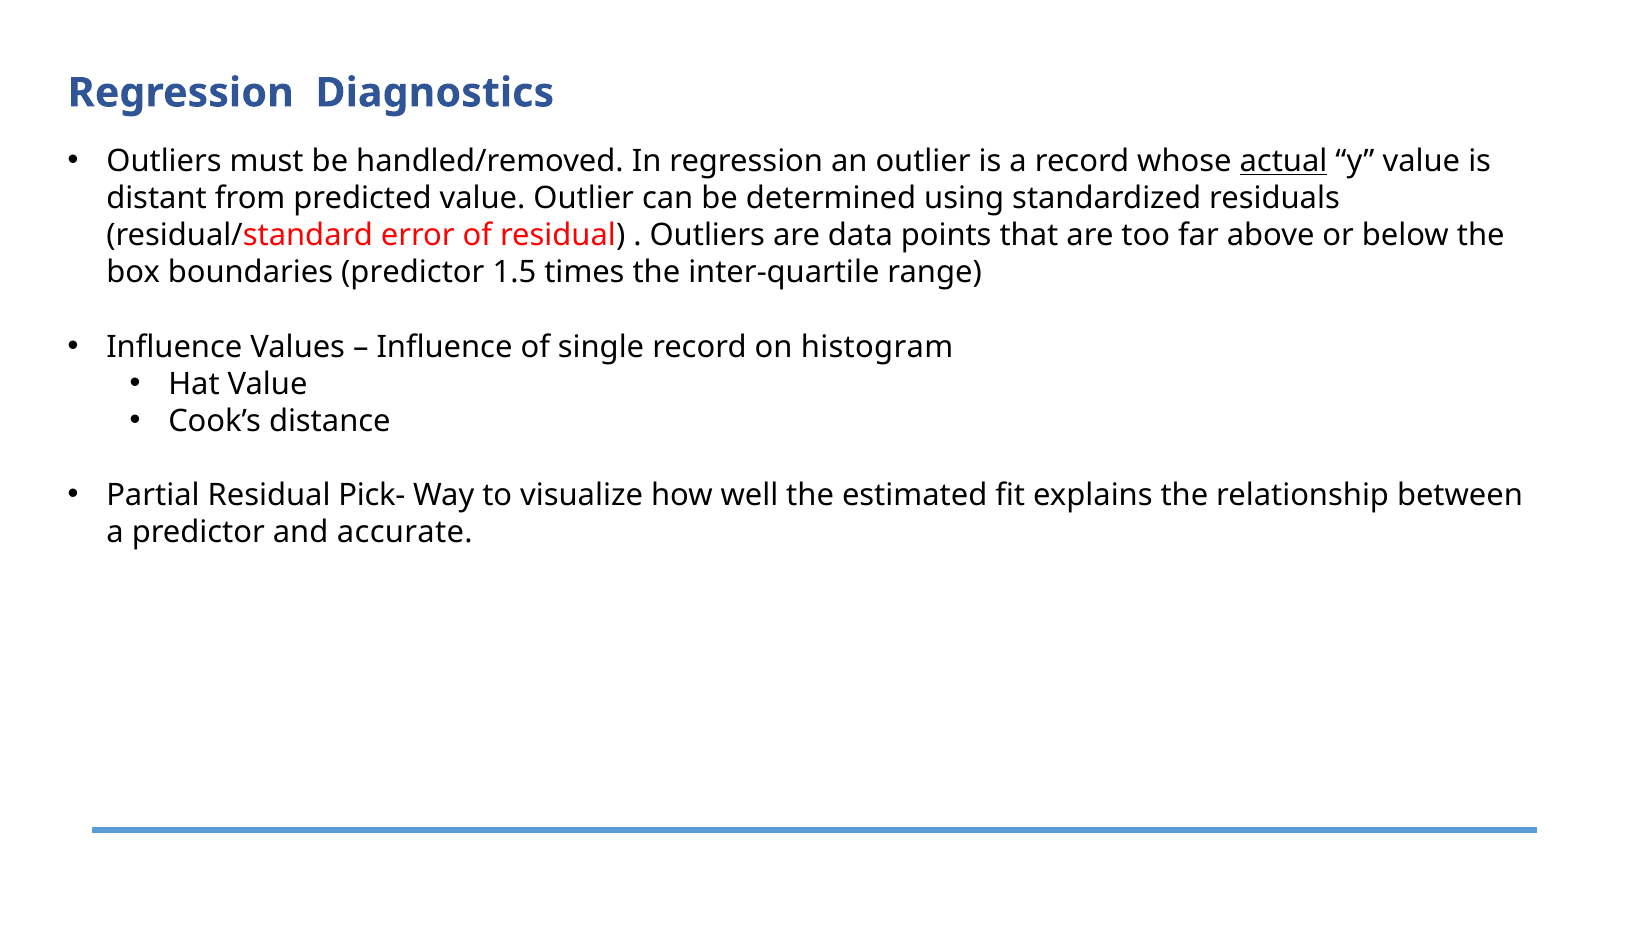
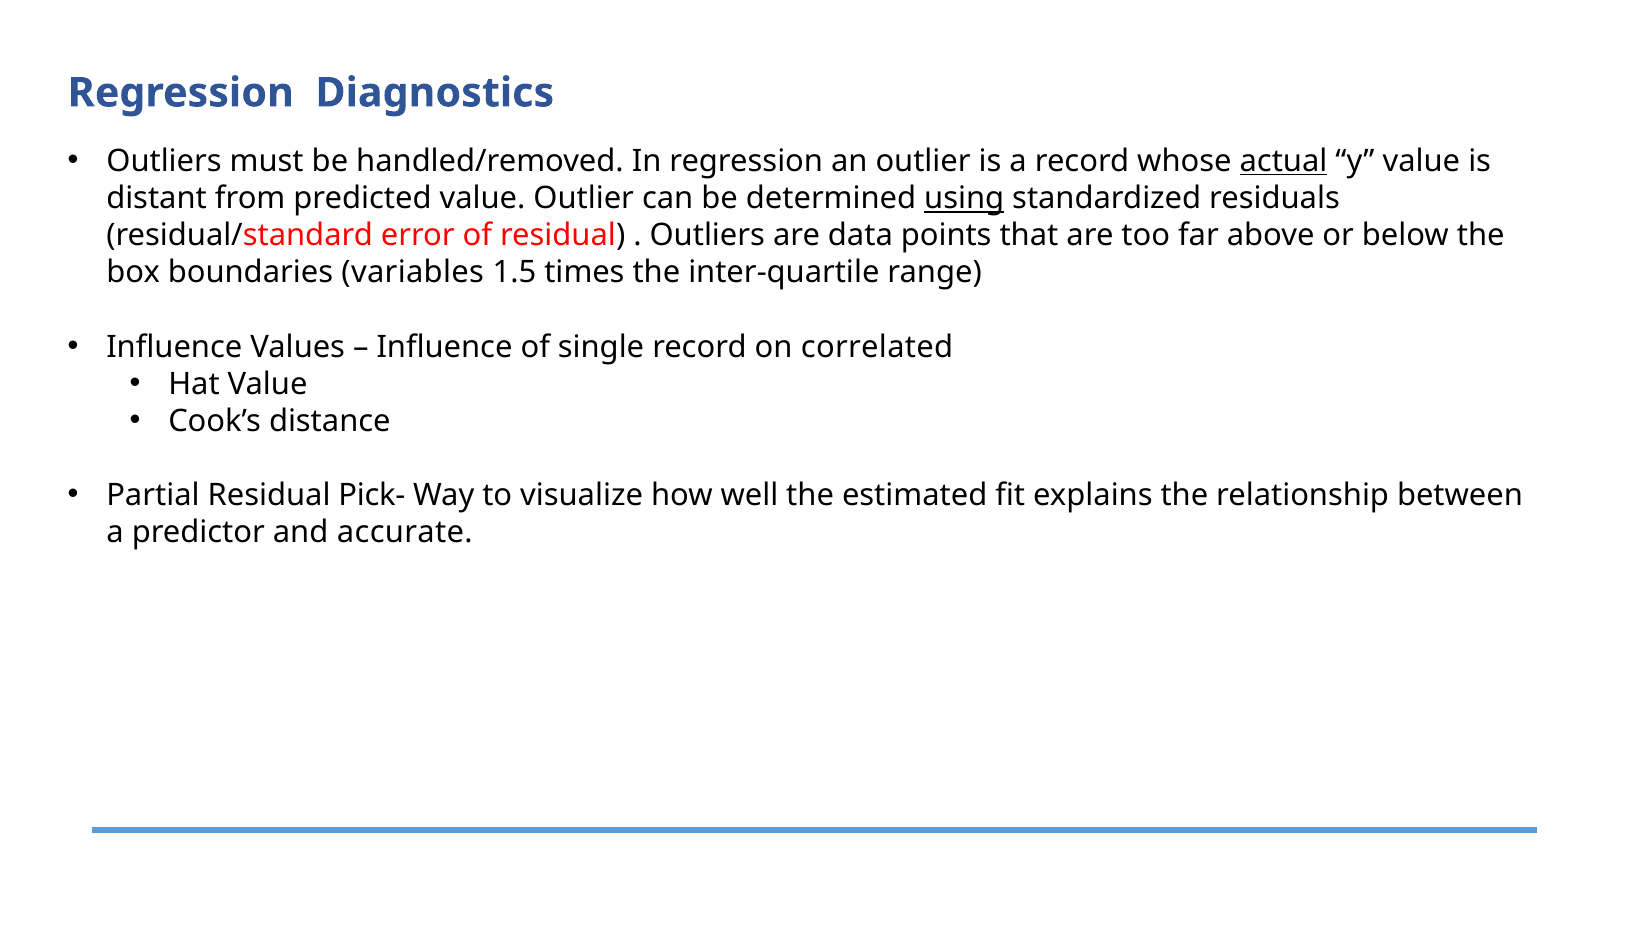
using underline: none -> present
boundaries predictor: predictor -> variables
histogram: histogram -> correlated
